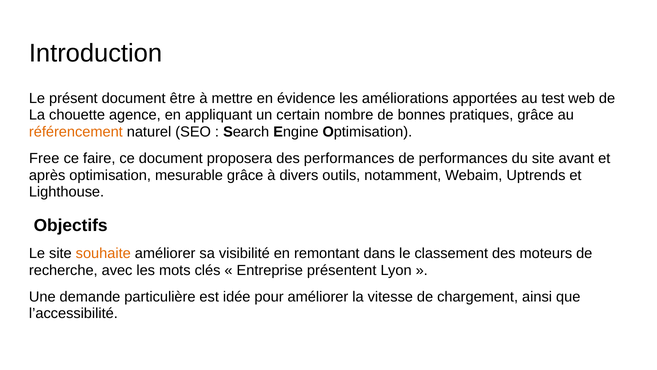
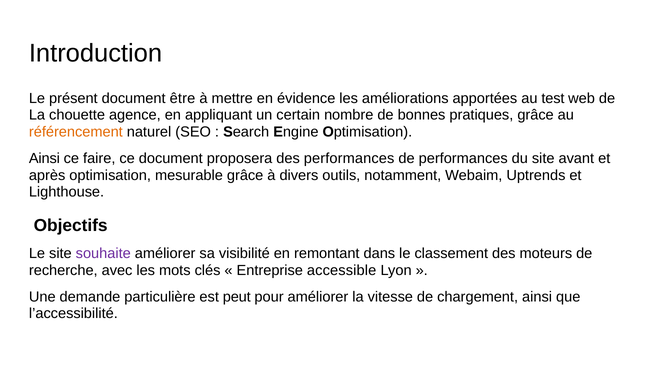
Free at (44, 158): Free -> Ainsi
souhaite colour: orange -> purple
présentent: présentent -> accessible
idée: idée -> peut
